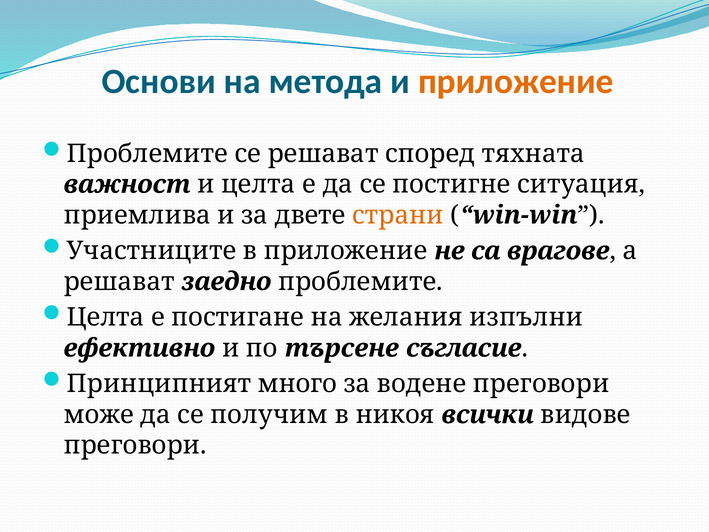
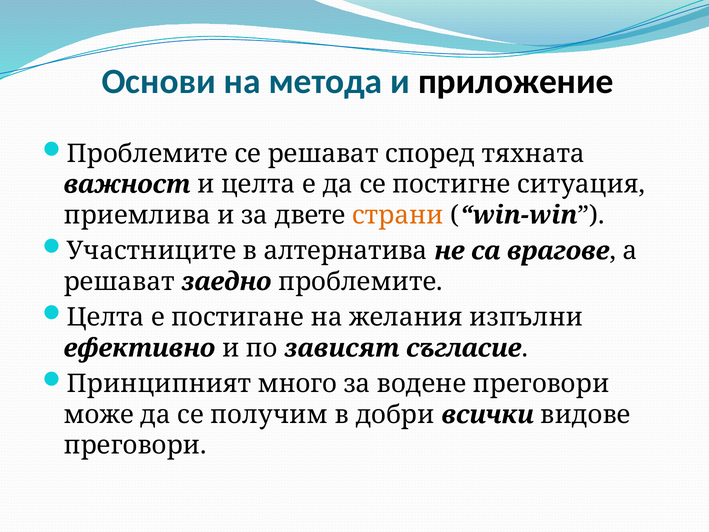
приложение at (516, 82) colour: orange -> black
в приложение: приложение -> алтернатива
търсене: търсене -> зависят
никоя: никоя -> добри
